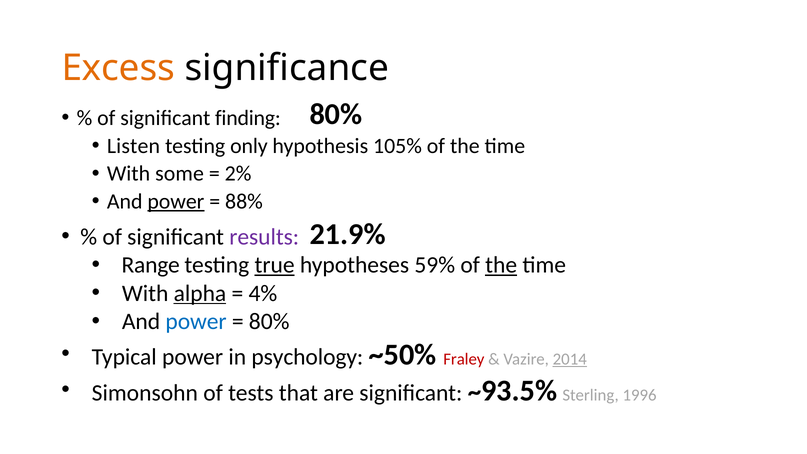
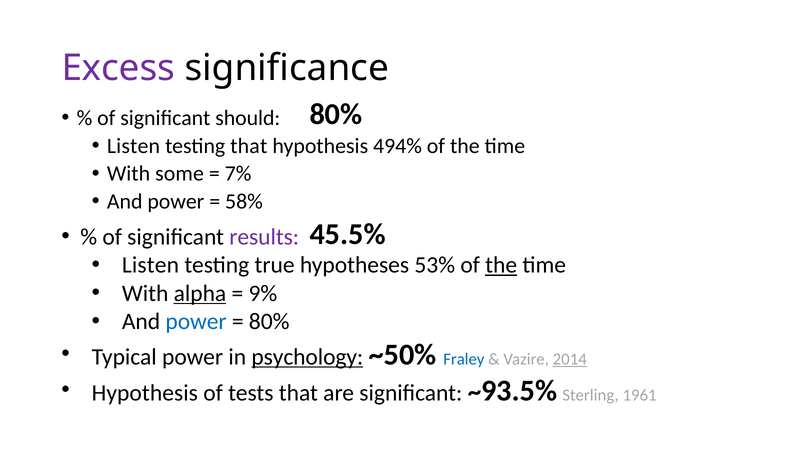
Excess colour: orange -> purple
finding: finding -> should
testing only: only -> that
105%: 105% -> 494%
2%: 2% -> 7%
power at (176, 201) underline: present -> none
88%: 88% -> 58%
21.9%: 21.9% -> 45.5%
Range at (151, 265): Range -> Listen
true underline: present -> none
59%: 59% -> 53%
4%: 4% -> 9%
psychology underline: none -> present
Fraley colour: red -> blue
Simonsohn at (145, 393): Simonsohn -> Hypothesis
1996: 1996 -> 1961
